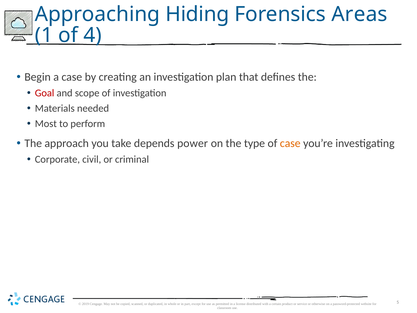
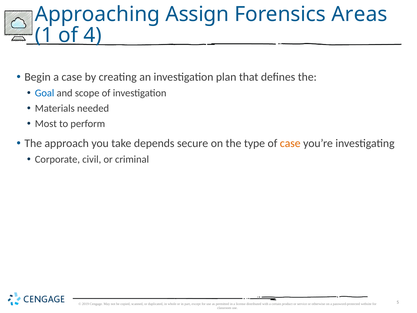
Hiding: Hiding -> Assign
Goal colour: red -> blue
power: power -> secure
